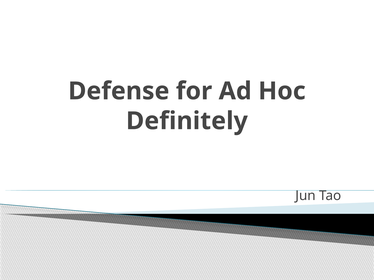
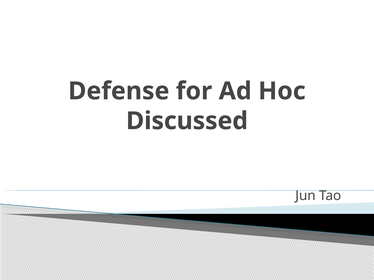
Definitely: Definitely -> Discussed
